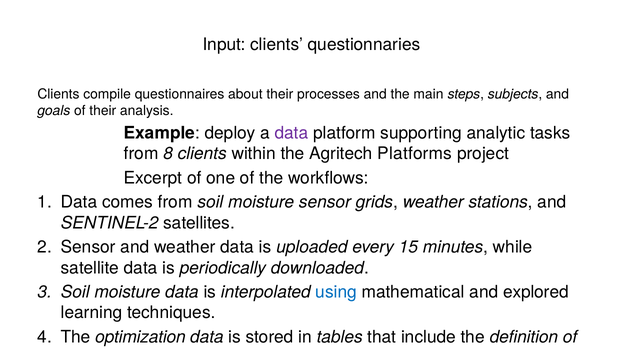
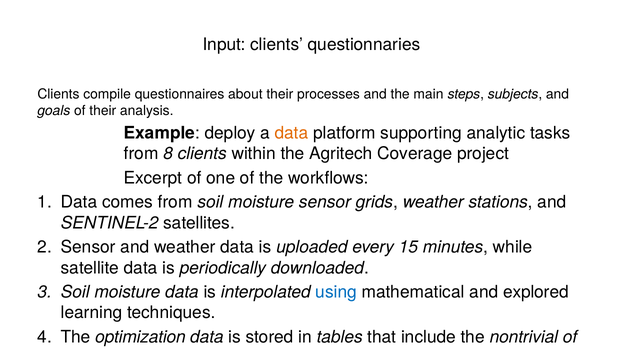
data at (292, 133) colour: purple -> orange
Platforms: Platforms -> Coverage
definition: definition -> nontrivial
